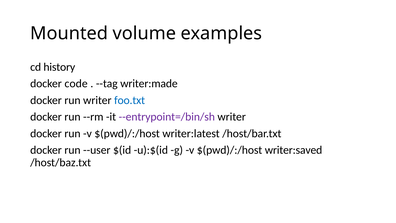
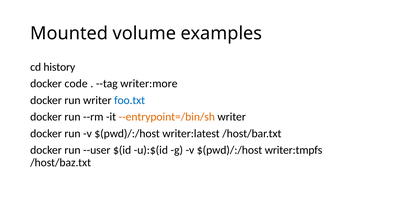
writer:made: writer:made -> writer:more
--entrypoint=/bin/sh colour: purple -> orange
writer:saved: writer:saved -> writer:tmpfs
